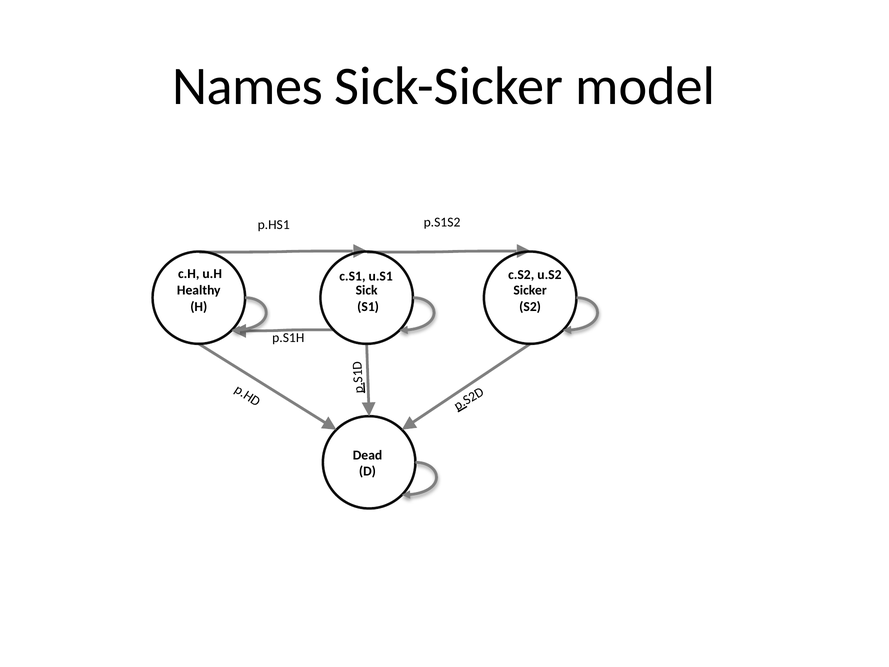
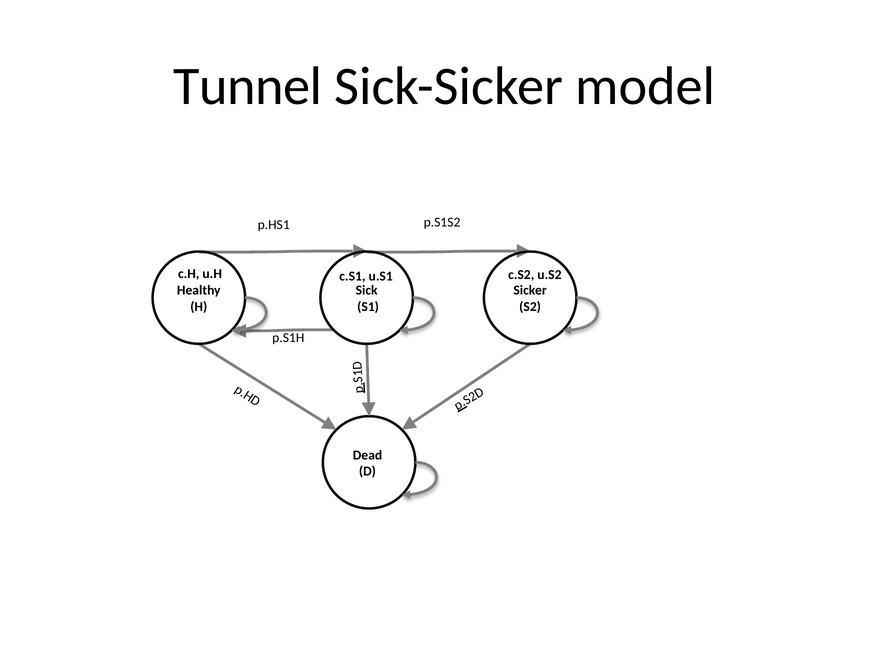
Names: Names -> Tunnel
